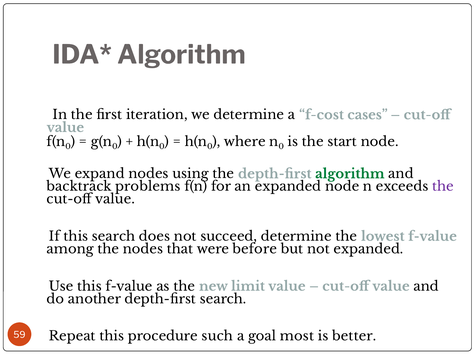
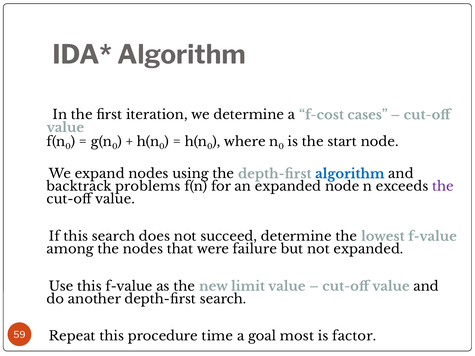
algorithm at (350, 174) colour: green -> blue
before: before -> failure
such: such -> time
better: better -> factor
